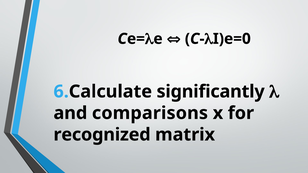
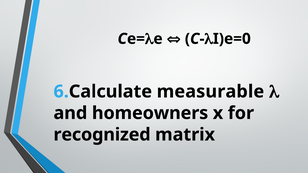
significantly: significantly -> measurable
comparisons: comparisons -> homeowners
